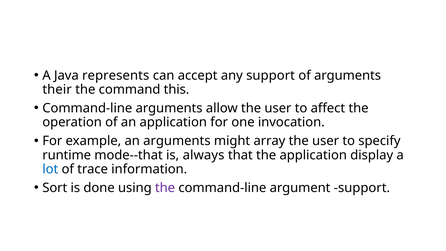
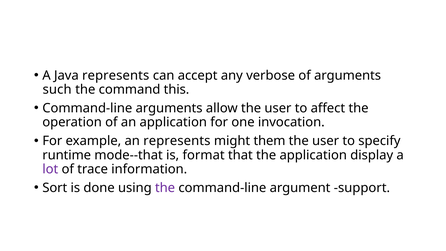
any support: support -> verbose
their: their -> such
an arguments: arguments -> represents
array: array -> them
always: always -> format
lot colour: blue -> purple
